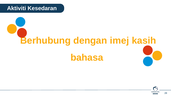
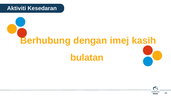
bahasa: bahasa -> bulatan
